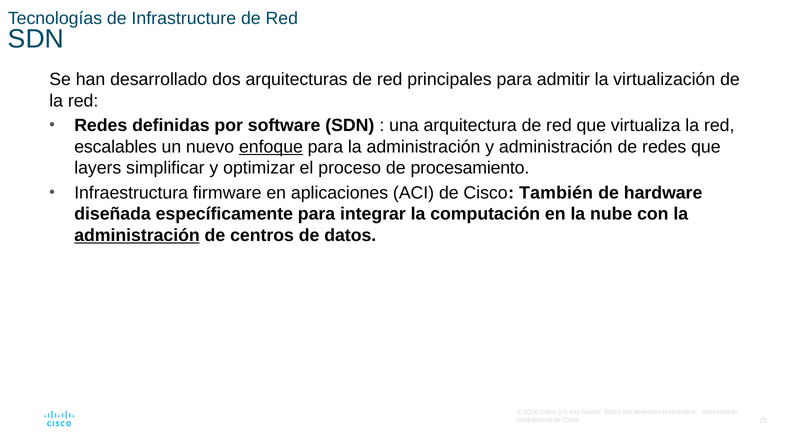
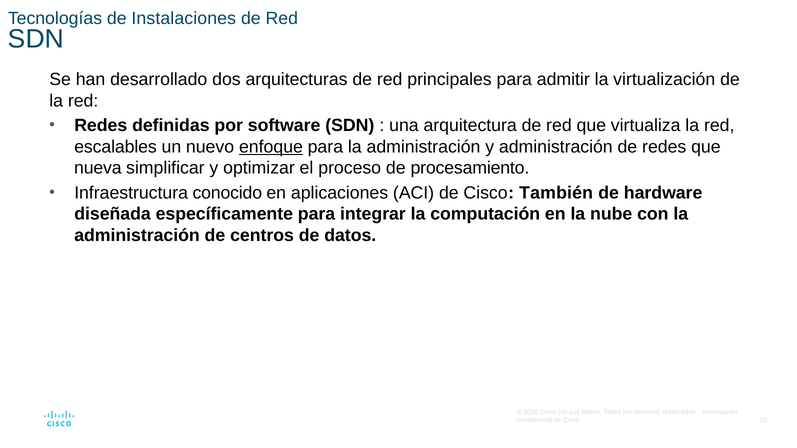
Infrastructure: Infrastructure -> Instalaciones
layers: layers -> nueva
firmware: firmware -> conocido
administración at (137, 235) underline: present -> none
